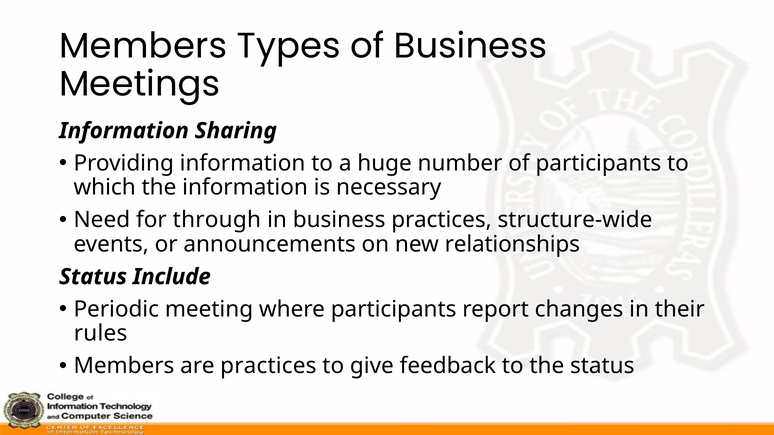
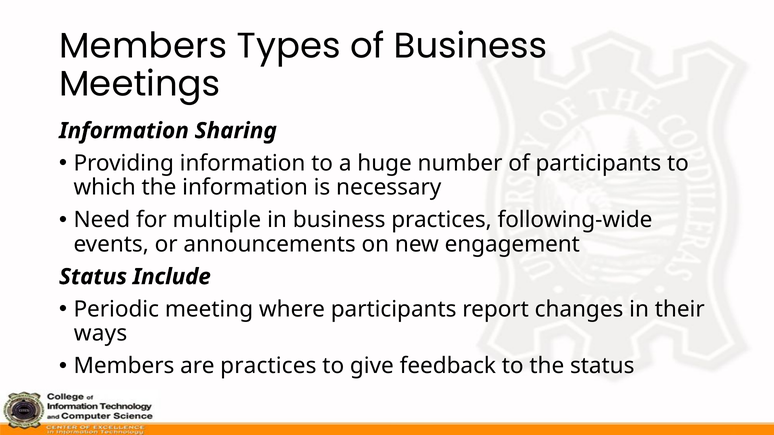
through: through -> multiple
structure-wide: structure-wide -> following-wide
relationships: relationships -> engagement
rules: rules -> ways
